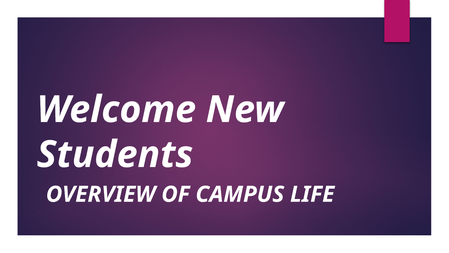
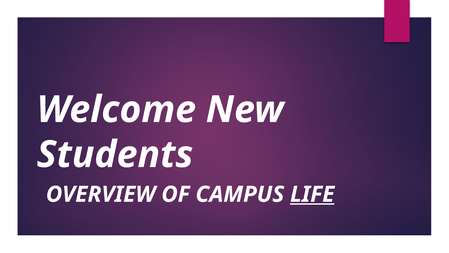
LIFE underline: none -> present
